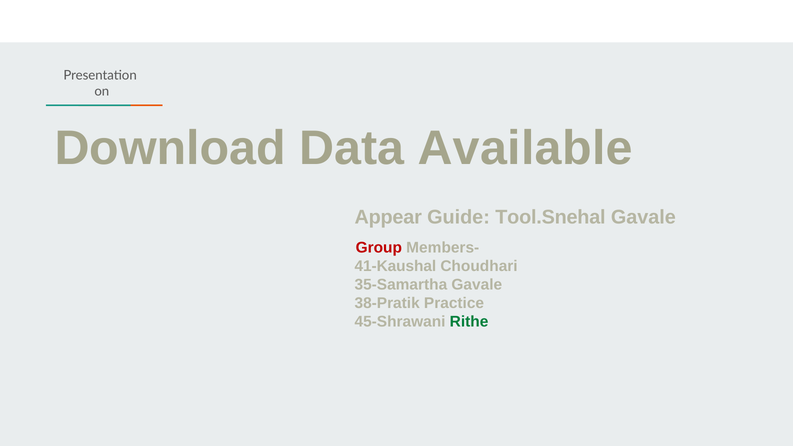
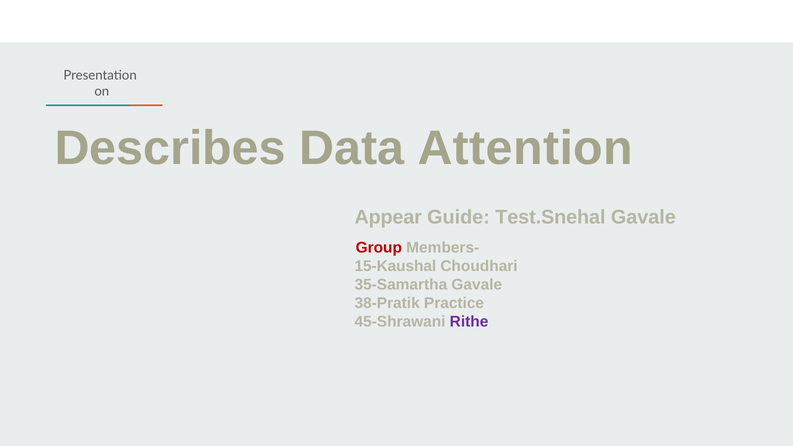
Download: Download -> Describes
Available: Available -> Attention
Tool.Snehal: Tool.Snehal -> Test.Snehal
41-Kaushal: 41-Kaushal -> 15-Kaushal
Rithe colour: green -> purple
